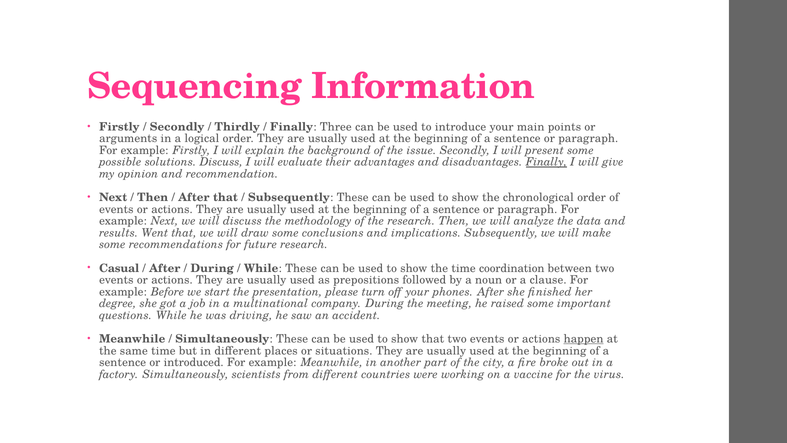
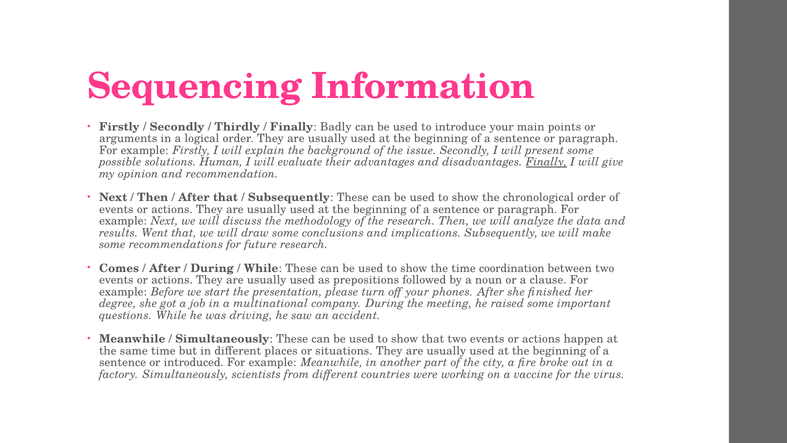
Three: Three -> Badly
solutions Discuss: Discuss -> Human
Casual: Casual -> Comes
happen underline: present -> none
